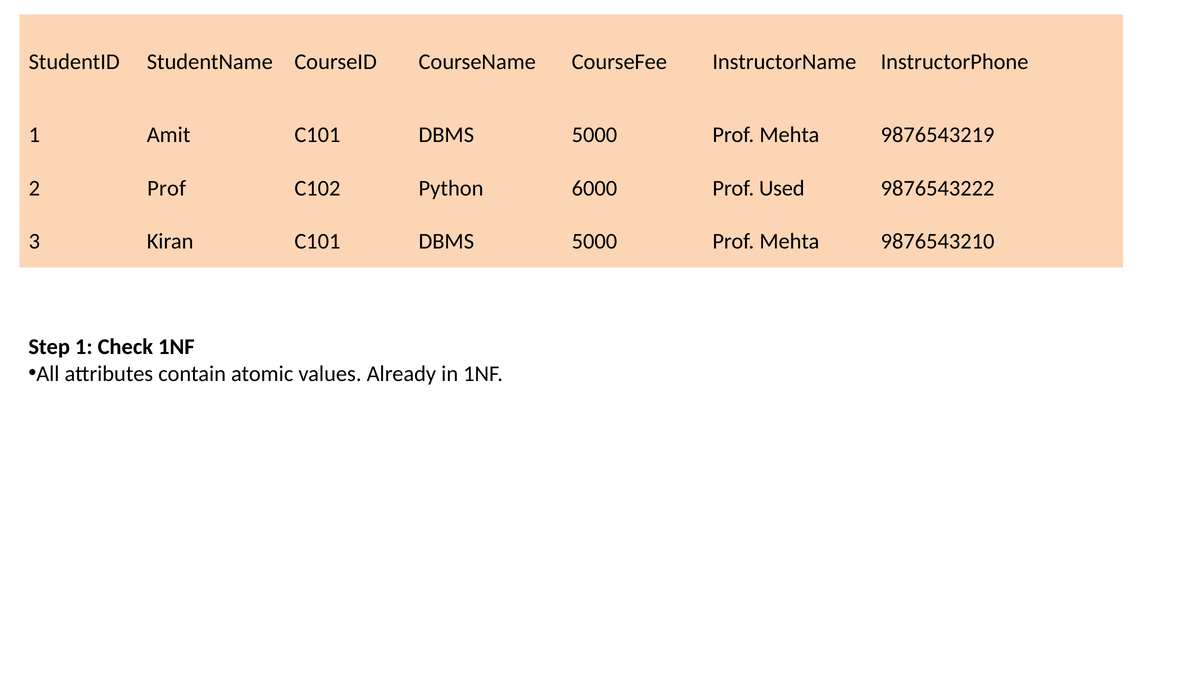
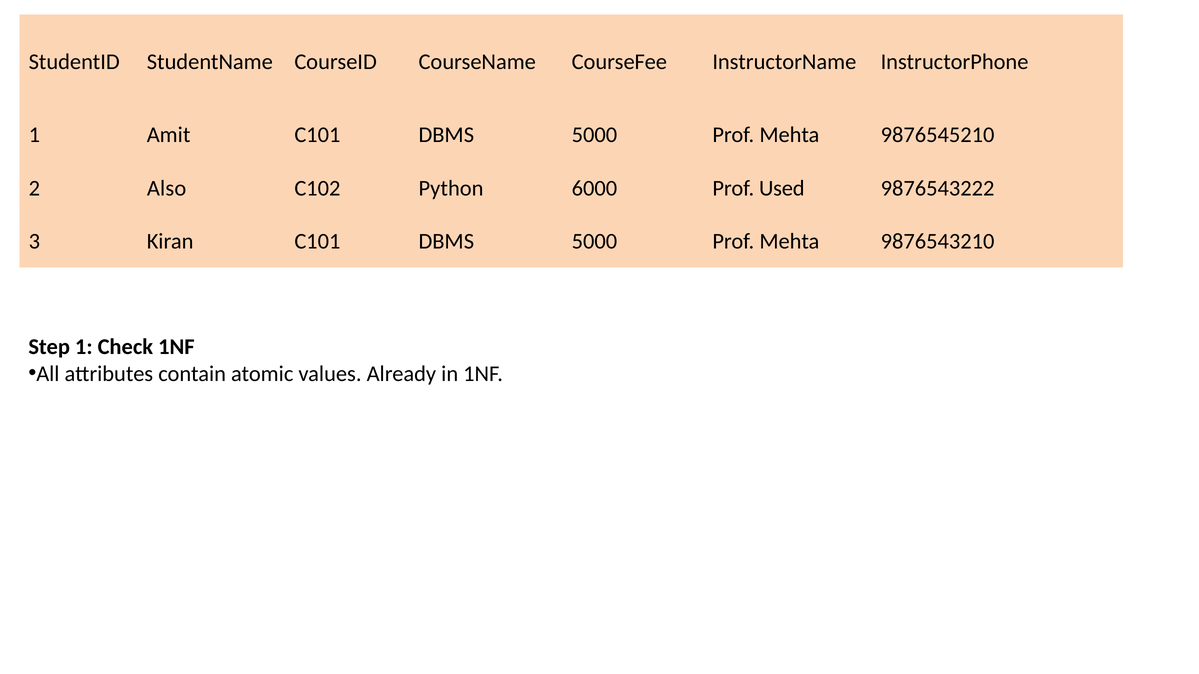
9876543219: 9876543219 -> 9876545210
2 Prof: Prof -> Also
